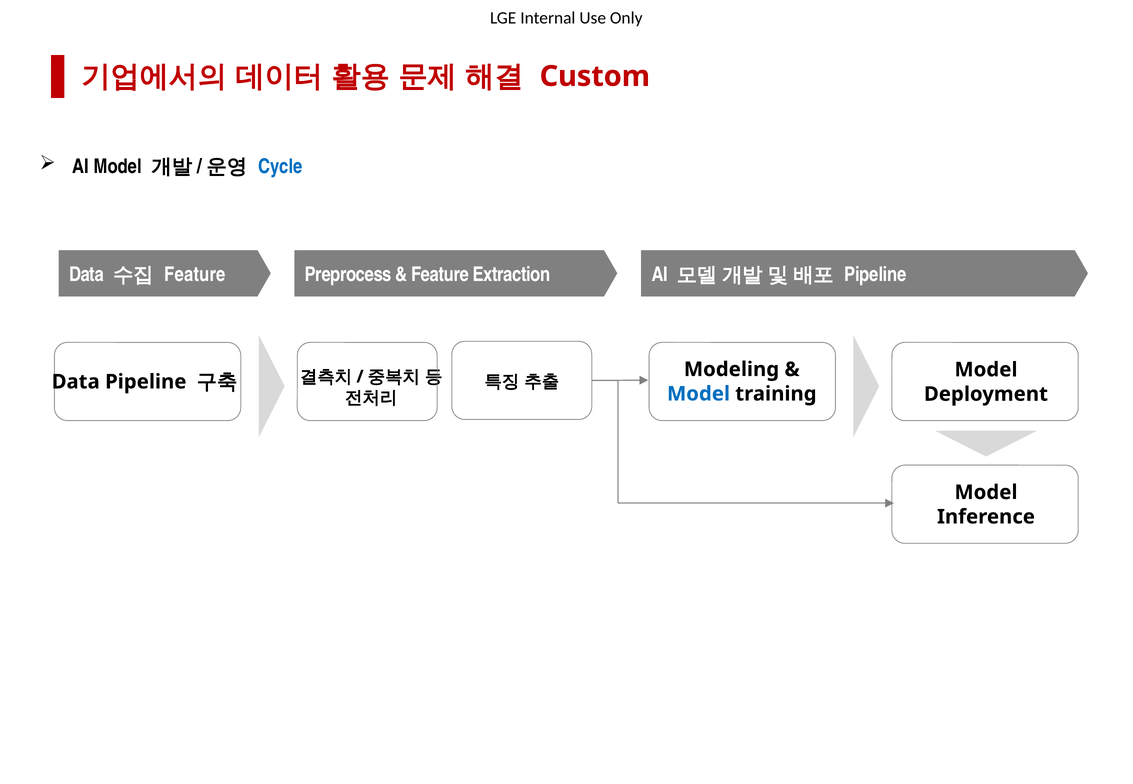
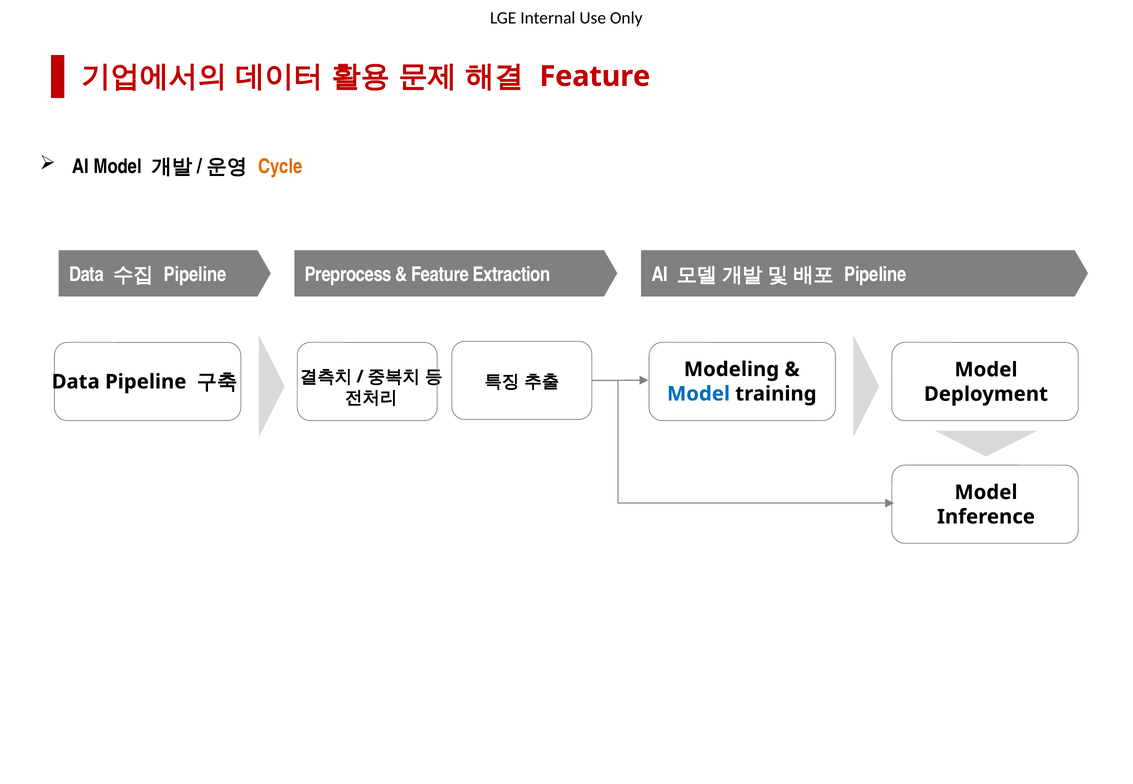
Custom at (595, 76): Custom -> Feature
Cycle colour: blue -> orange
Feature at (195, 275): Feature -> Pipeline
